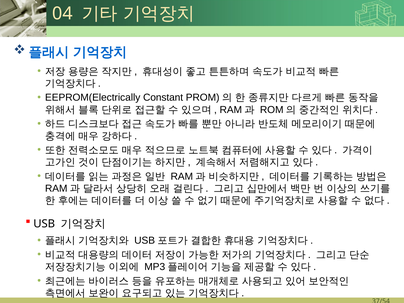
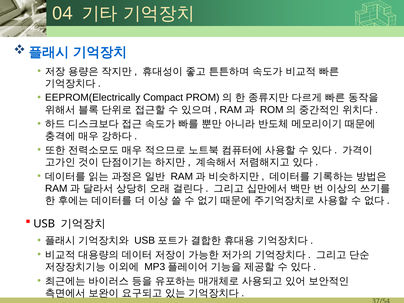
Constant: Constant -> Compact
